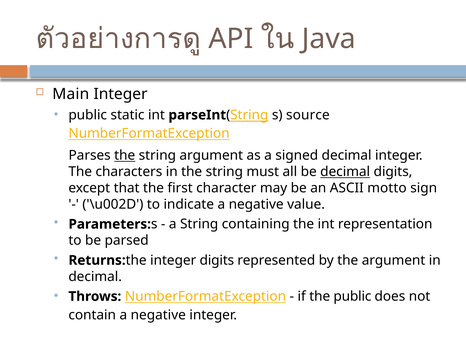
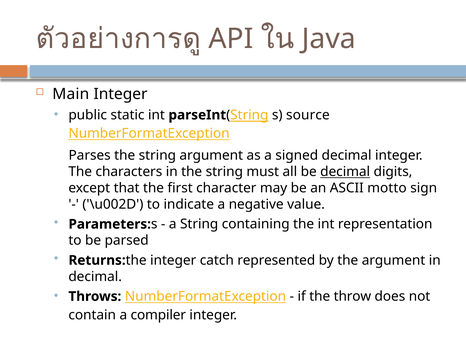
the at (125, 156) underline: present -> none
integer digits: digits -> catch
the public: public -> throw
contain a negative: negative -> compiler
